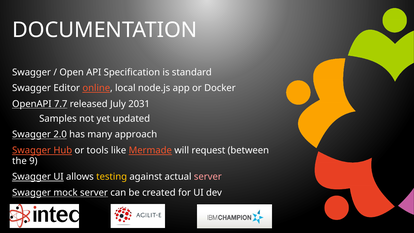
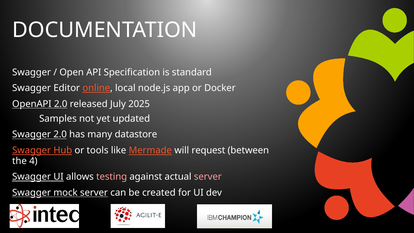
OpenAPI 7.7: 7.7 -> 2.0
2031: 2031 -> 2025
approach: approach -> datastore
9: 9 -> 4
testing colour: yellow -> pink
